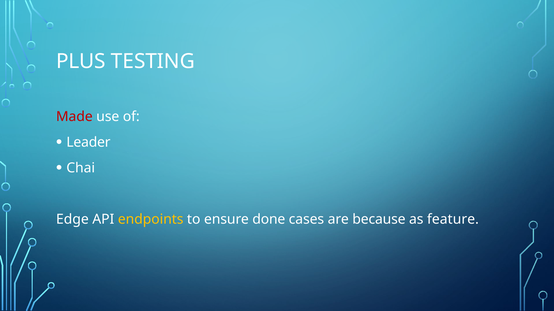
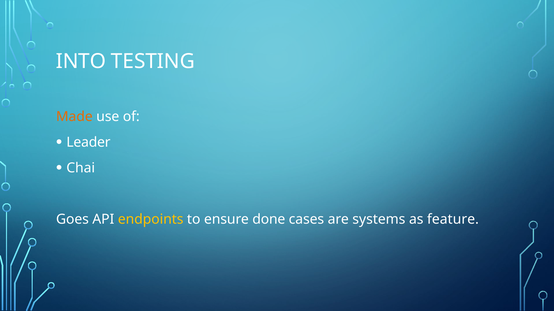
PLUS: PLUS -> INTO
Made colour: red -> orange
Edge: Edge -> Goes
because: because -> systems
